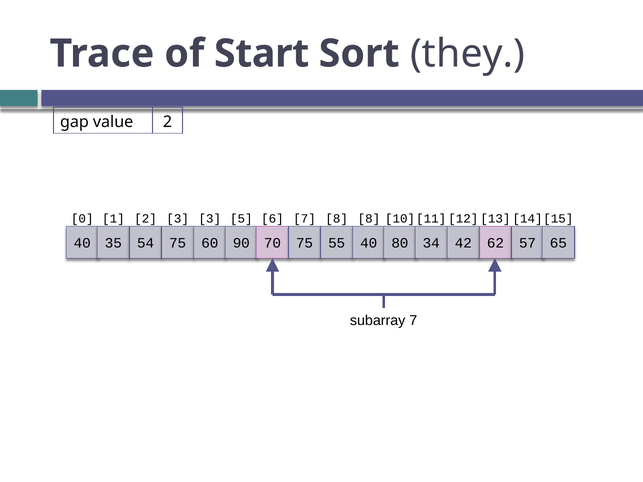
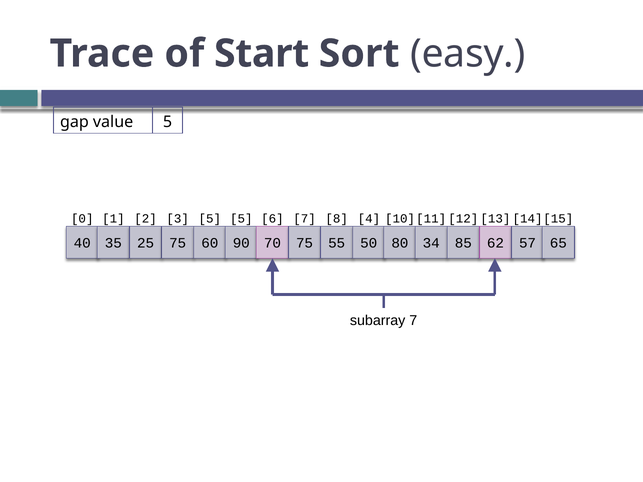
they: they -> easy
value 2: 2 -> 5
3 3: 3 -> 5
8 8: 8 -> 4
54: 54 -> 25
55 40: 40 -> 50
42: 42 -> 85
